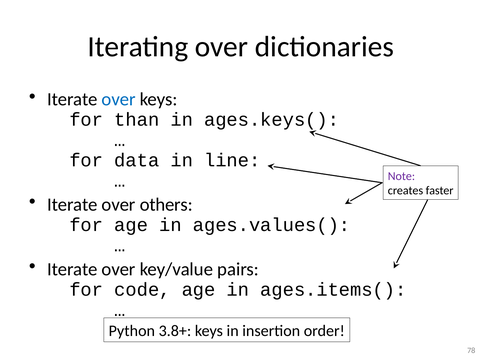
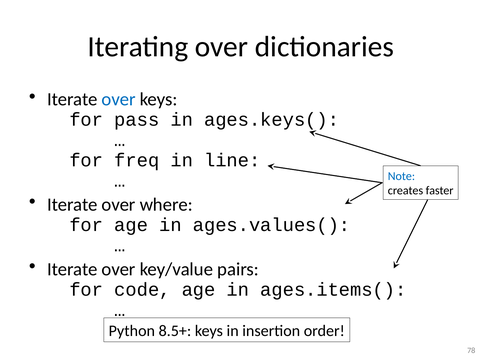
than: than -> pass
data: data -> freq
Note colour: purple -> blue
others: others -> where
3.8+: 3.8+ -> 8.5+
